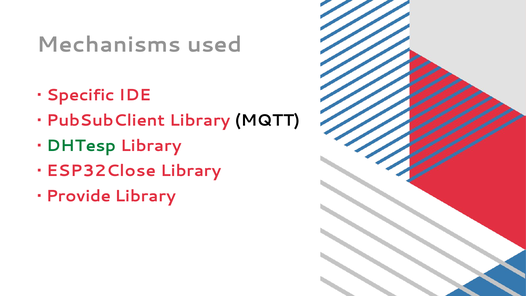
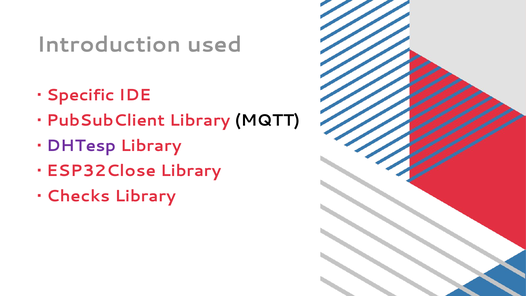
Mechanisms: Mechanisms -> Introduction
DHTesp colour: green -> purple
Provide: Provide -> Checks
